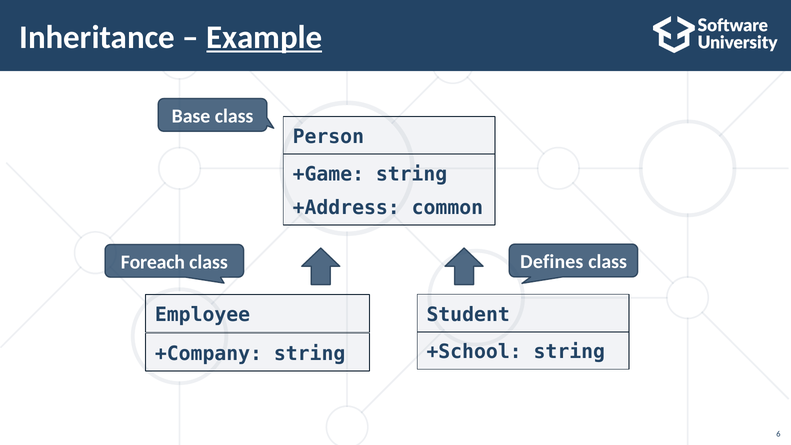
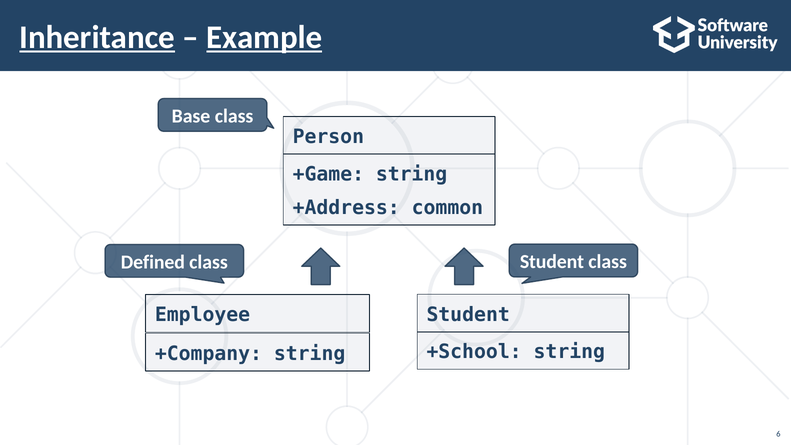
Inheritance underline: none -> present
Foreach: Foreach -> Defined
class Defines: Defines -> Student
